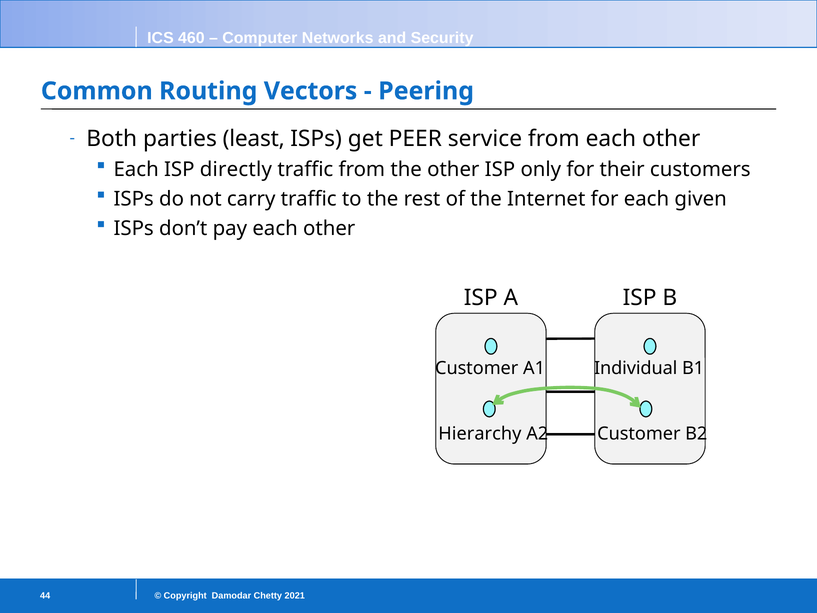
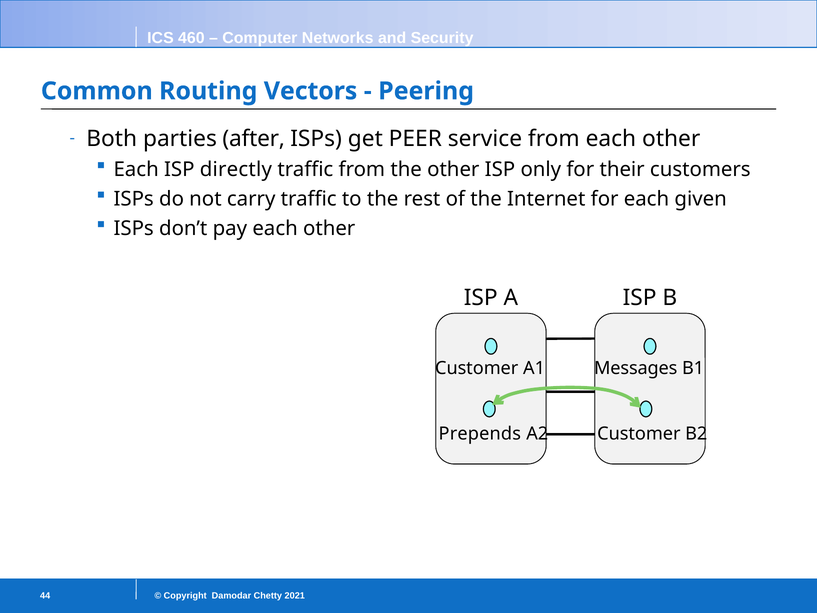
least: least -> after
Individual: Individual -> Messages
Hierarchy: Hierarchy -> Prepends
